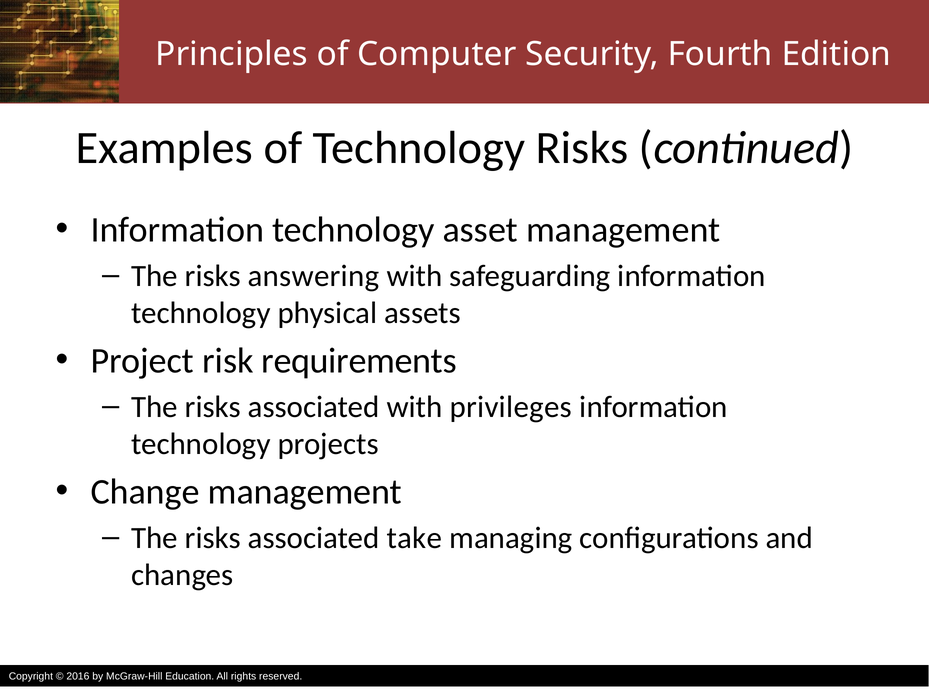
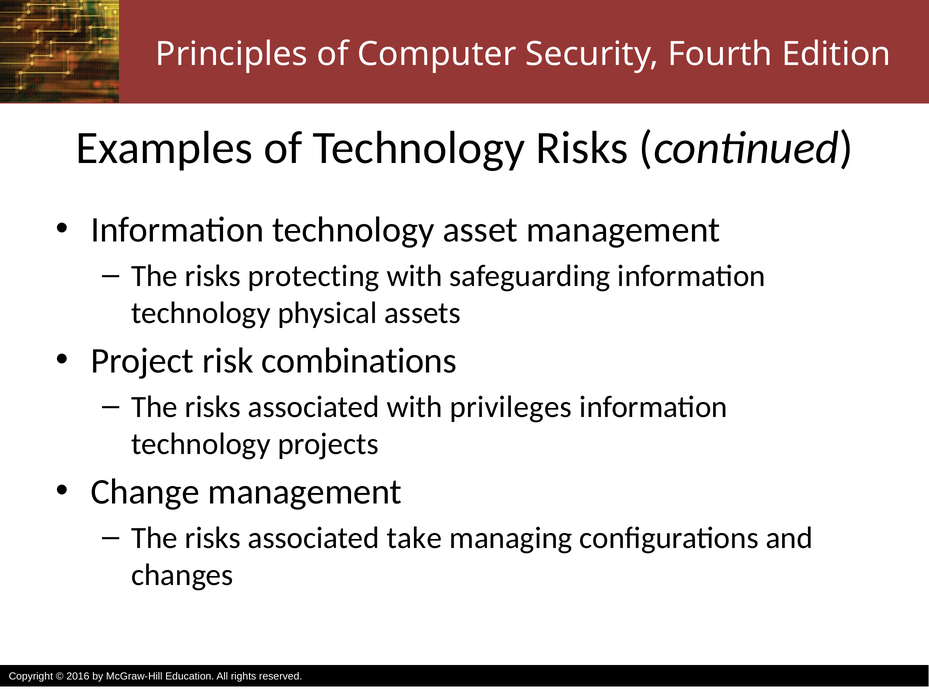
answering: answering -> protecting
requirements: requirements -> combinations
